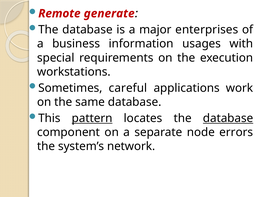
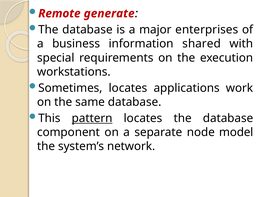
usages: usages -> shared
Sometimes careful: careful -> locates
database at (228, 118) underline: present -> none
errors: errors -> model
